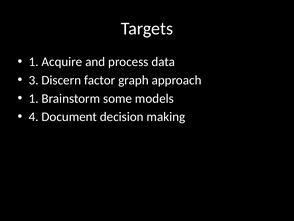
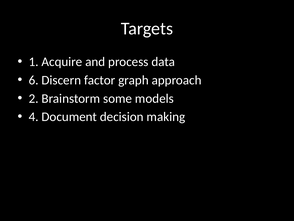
3: 3 -> 6
1 at (34, 98): 1 -> 2
